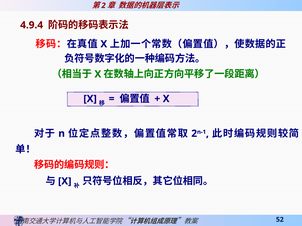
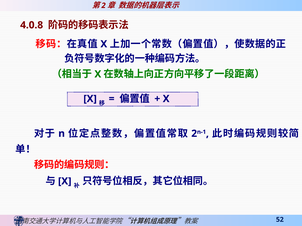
4.9.4: 4.9.4 -> 4.0.8
